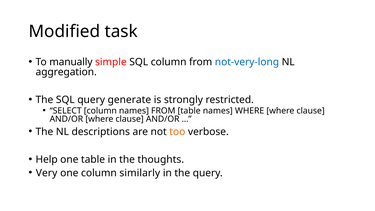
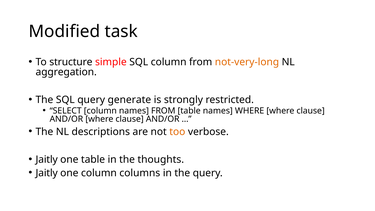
manually: manually -> structure
not-very-long colour: blue -> orange
Help at (47, 159): Help -> Jaitly
Very at (47, 173): Very -> Jaitly
similarly: similarly -> columns
